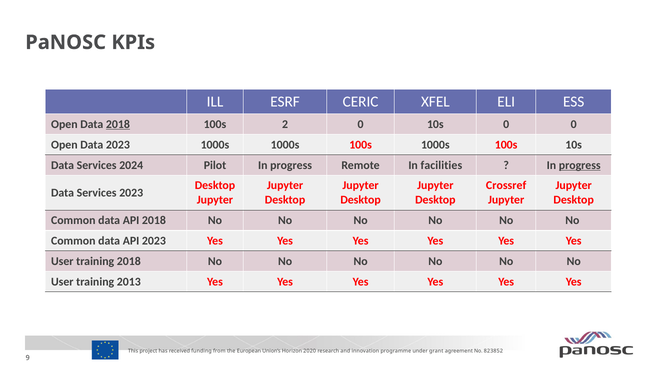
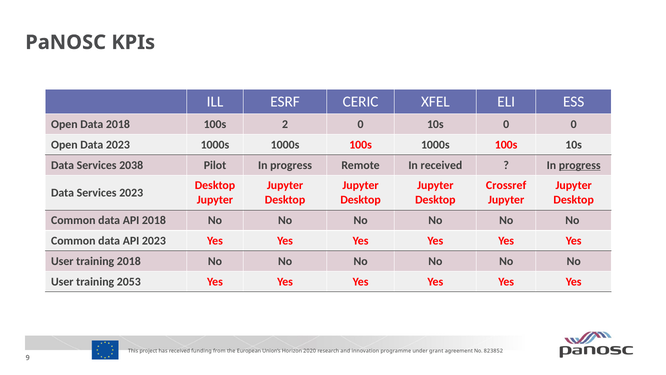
2018 at (118, 124) underline: present -> none
2024: 2024 -> 2038
In facilities: facilities -> received
2013: 2013 -> 2053
